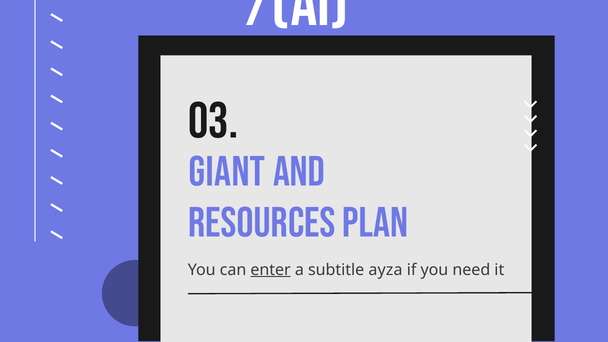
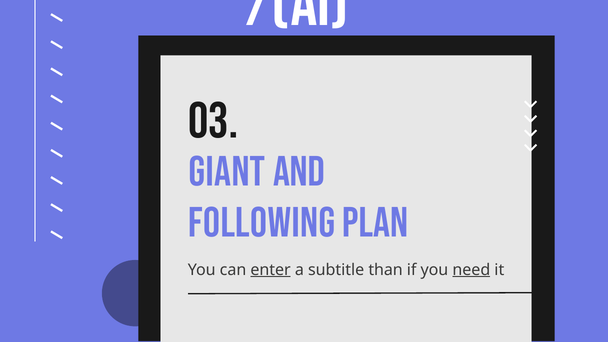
RESOURCES: RESOURCES -> FOLLOWING
ayza: ayza -> than
need underline: none -> present
